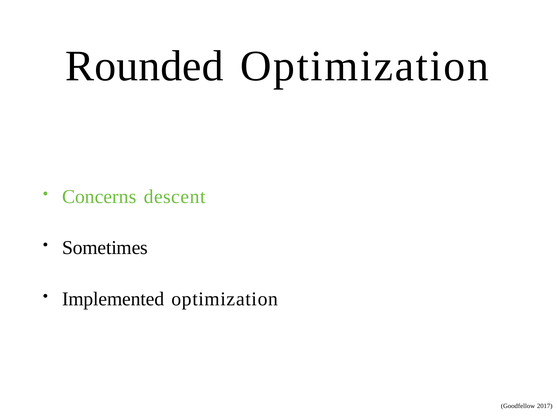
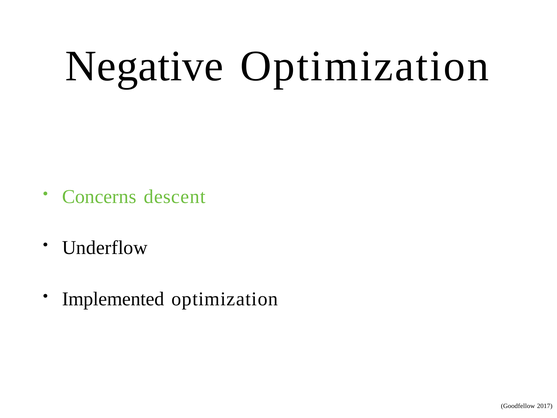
Rounded: Rounded -> Negative
Sometimes: Sometimes -> Underflow
